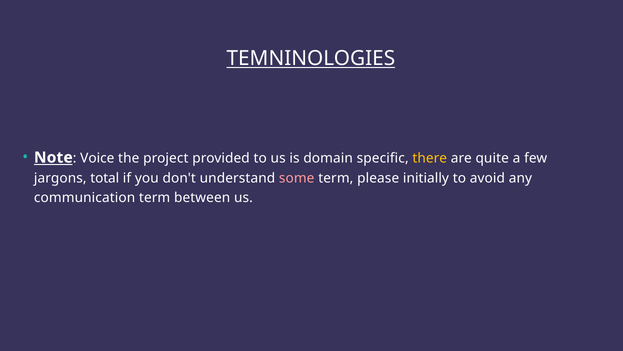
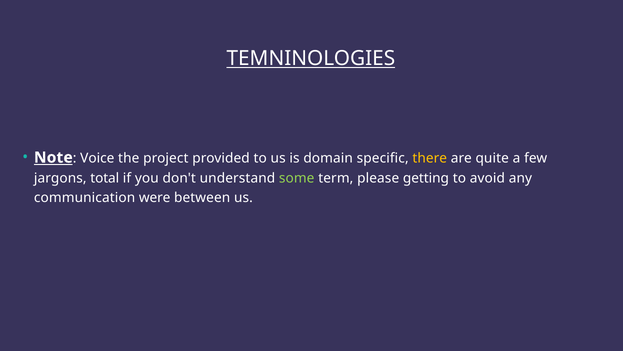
some colour: pink -> light green
initially: initially -> getting
communication term: term -> were
